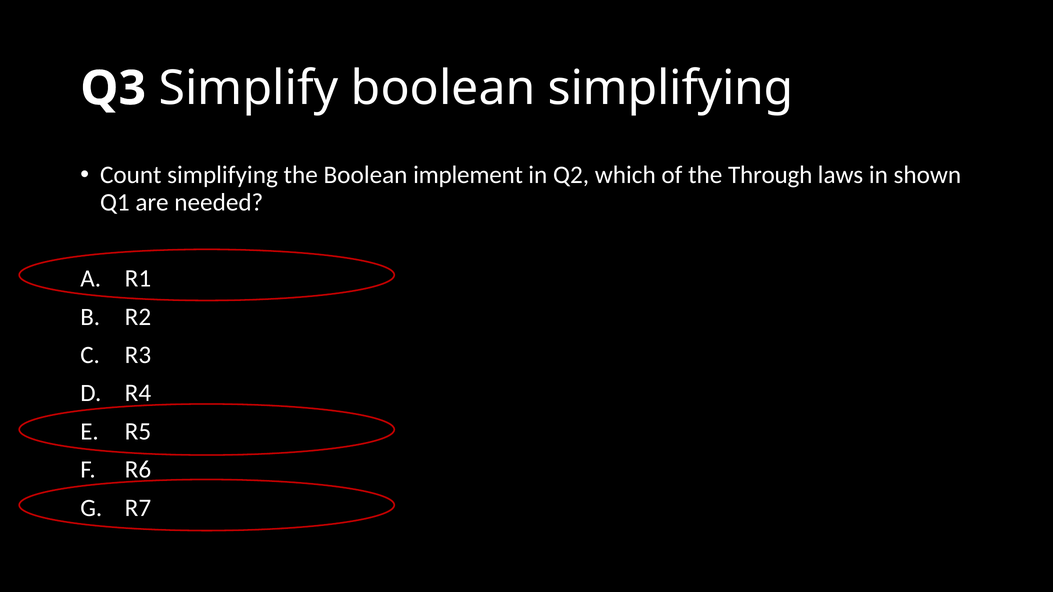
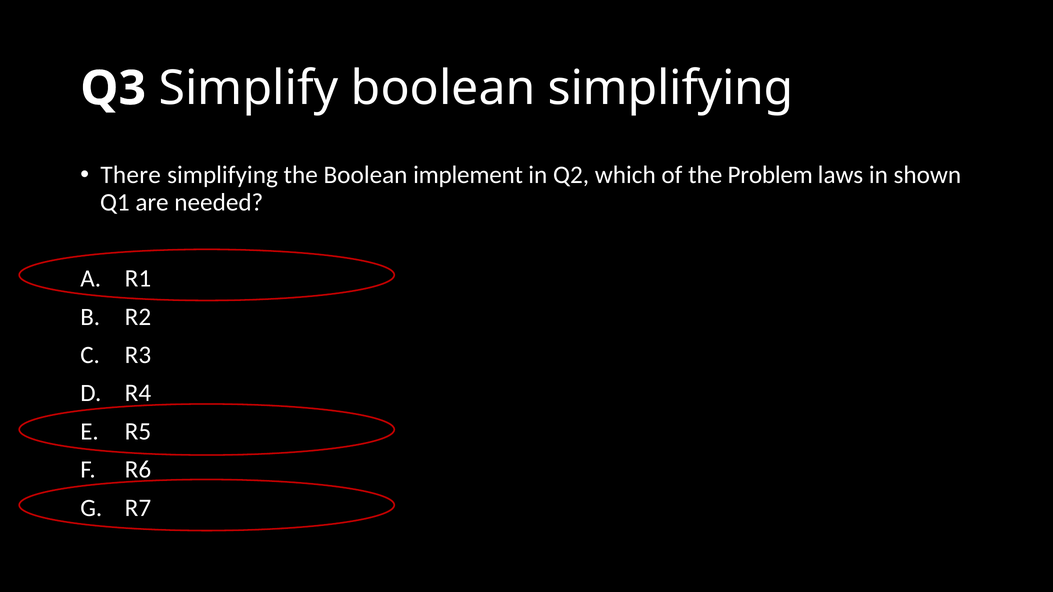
Count: Count -> There
Through: Through -> Problem
